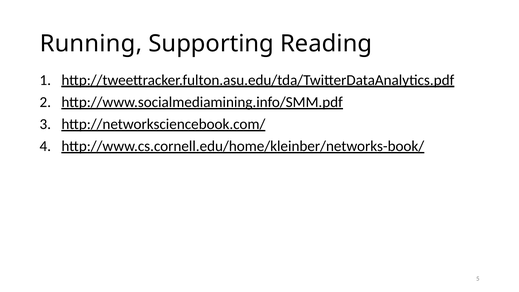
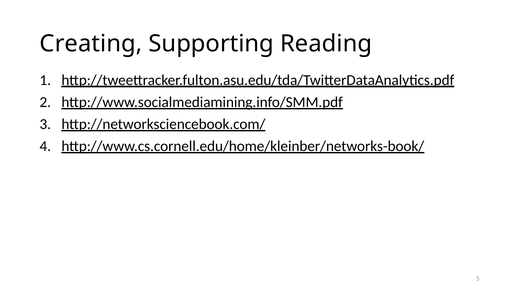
Running: Running -> Creating
